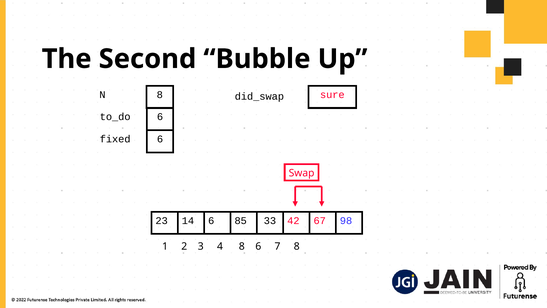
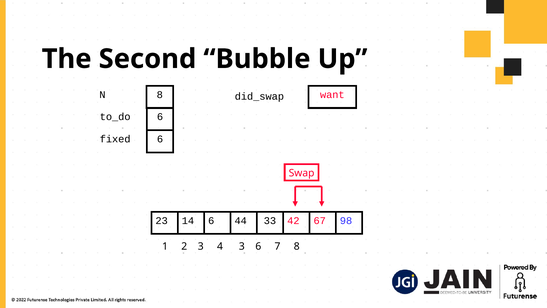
sure: sure -> want
85: 85 -> 44
4 8: 8 -> 3
